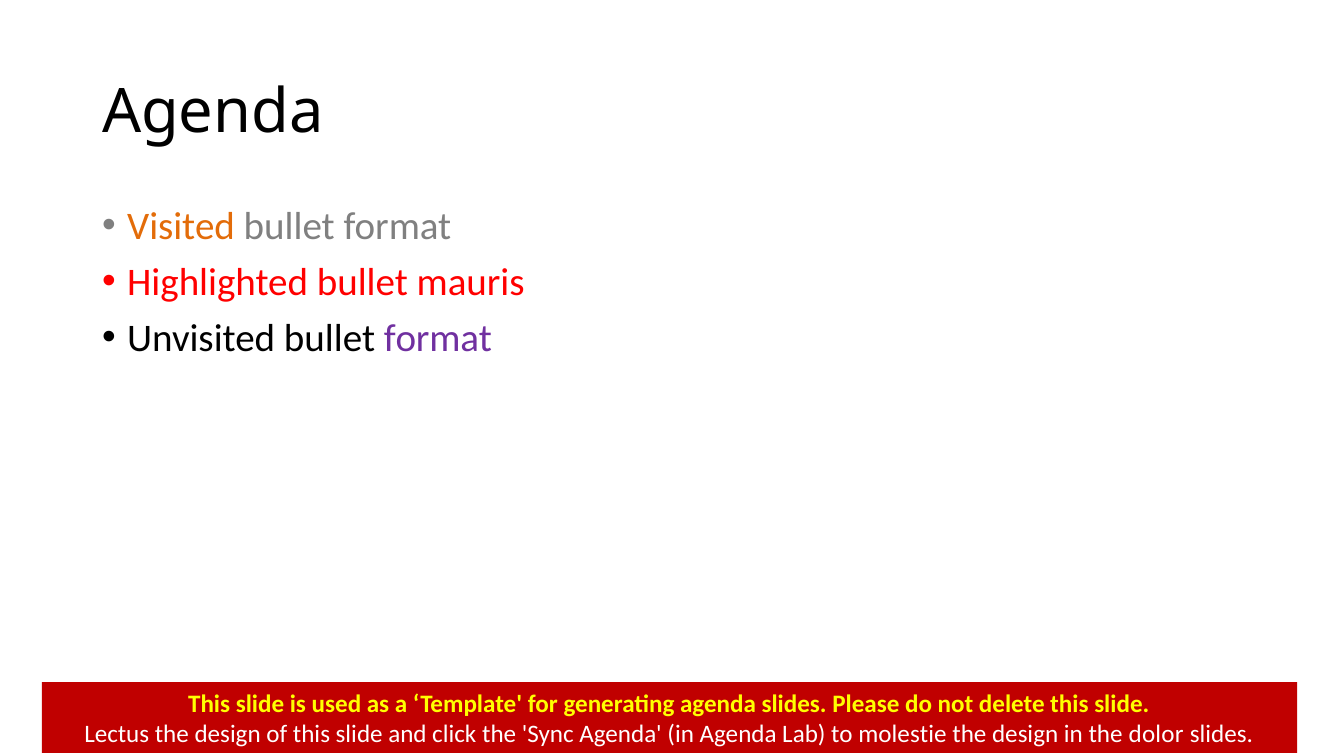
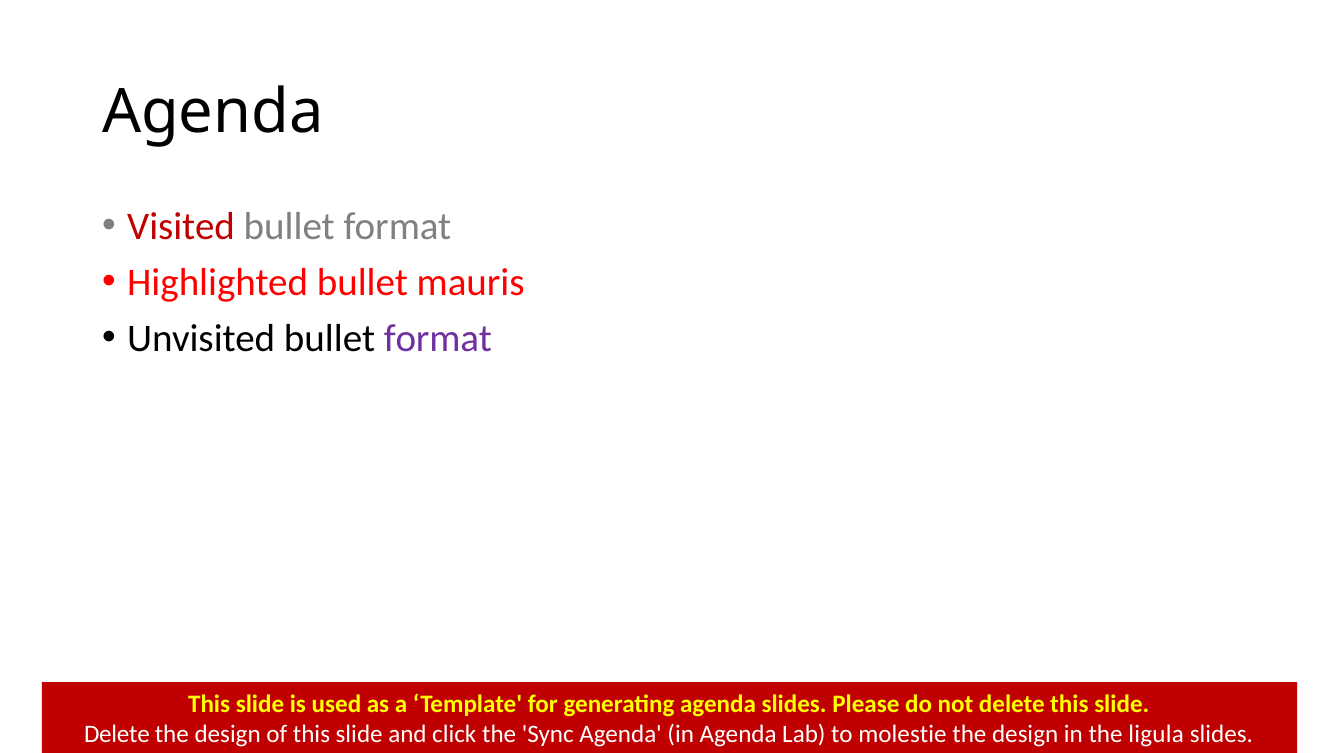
Visited colour: orange -> red
Lectus at (117, 734): Lectus -> Delete
dolor: dolor -> ligula
